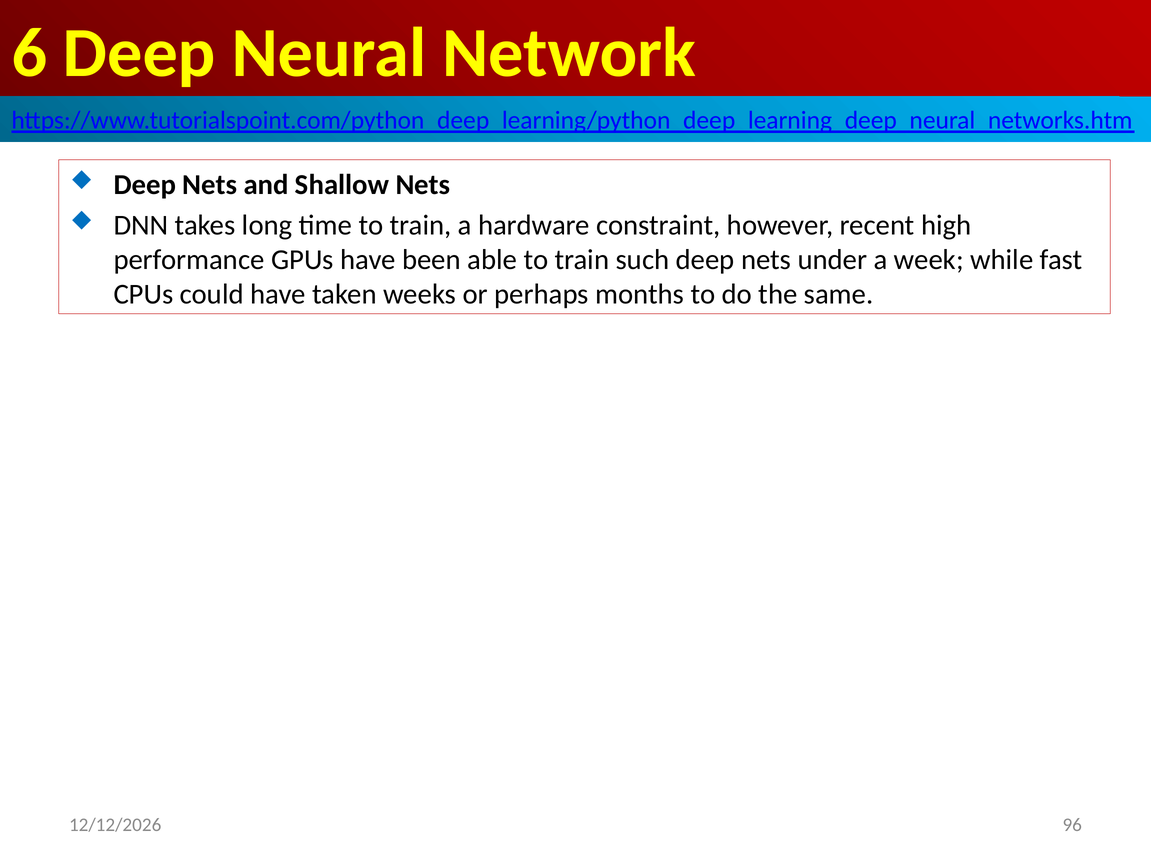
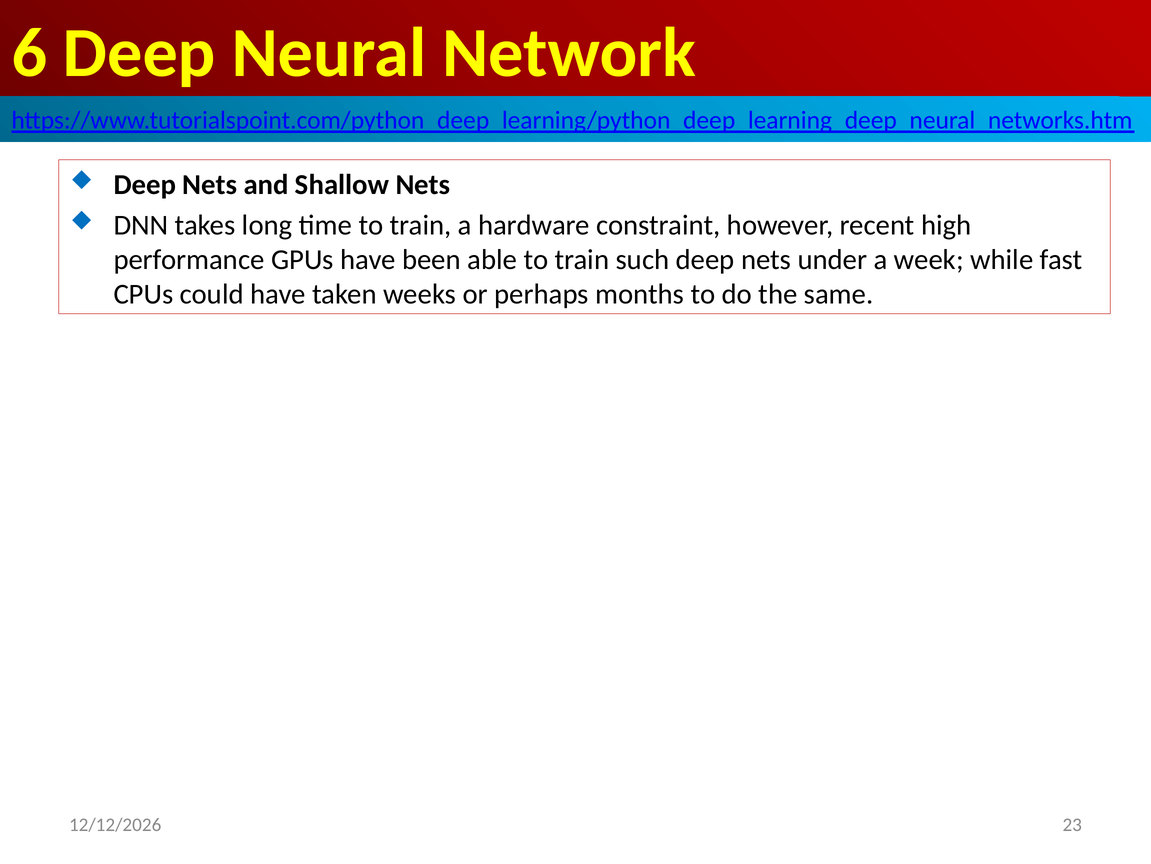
96: 96 -> 23
